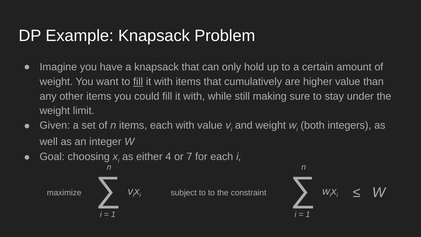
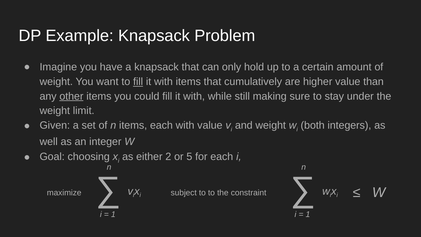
other underline: none -> present
4: 4 -> 2
7: 7 -> 5
